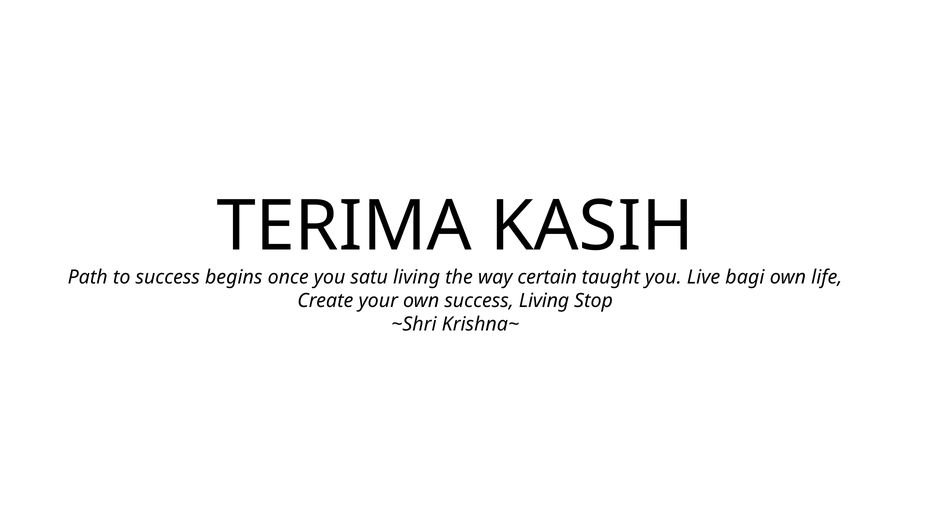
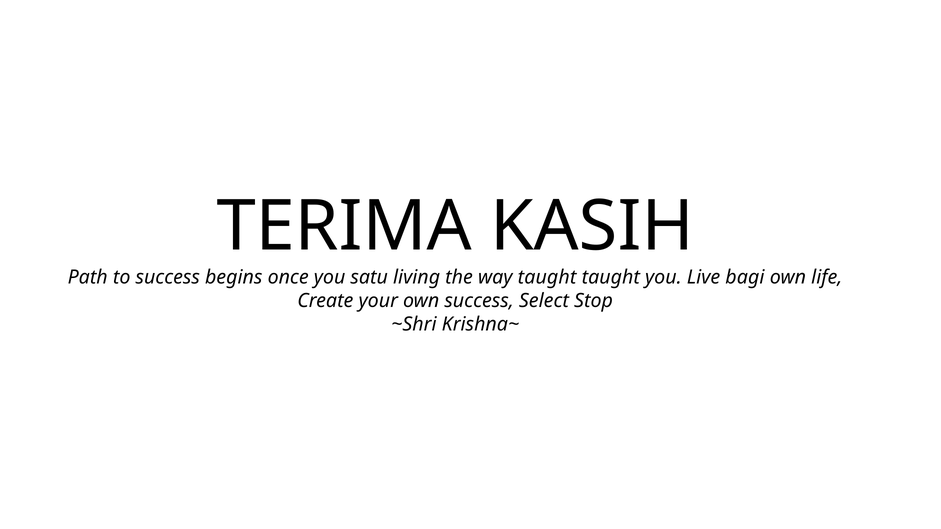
way certain: certain -> taught
success Living: Living -> Select
